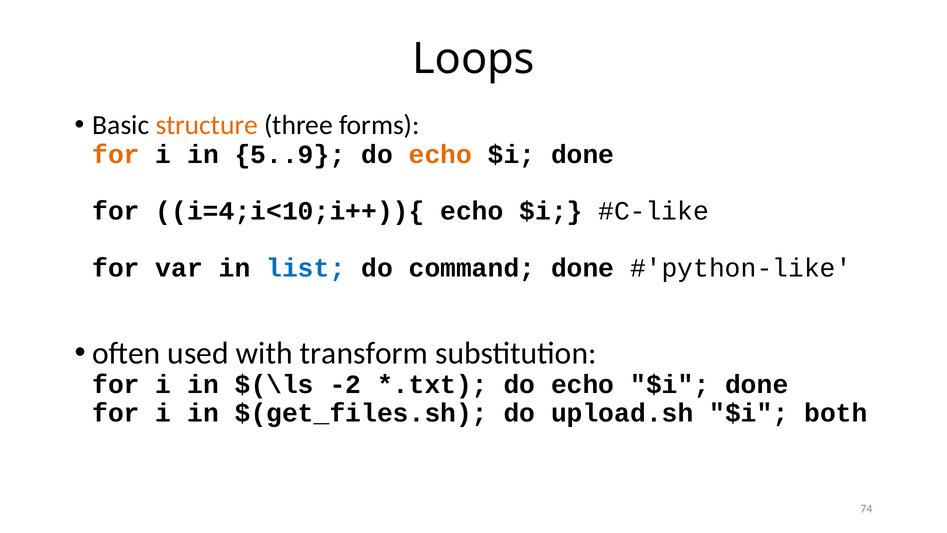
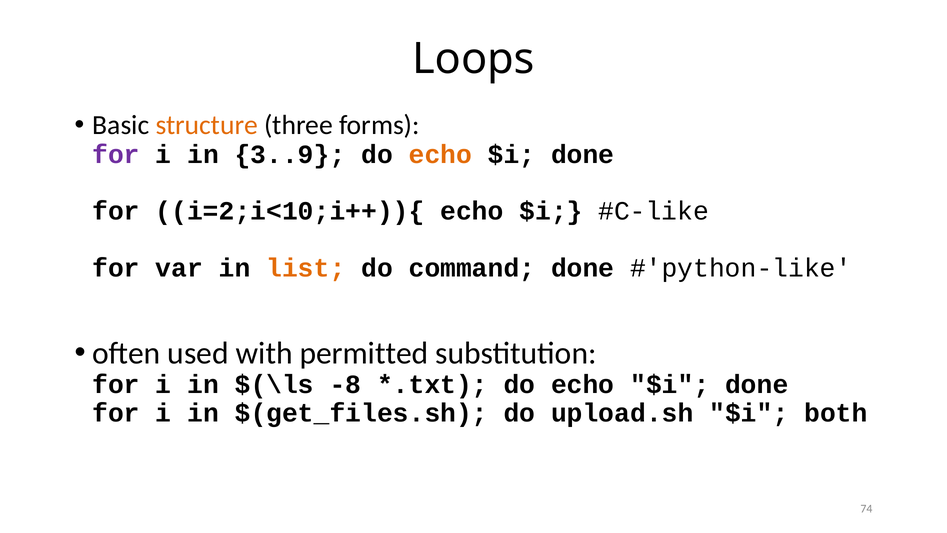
for at (116, 154) colour: orange -> purple
5..9: 5..9 -> 3..9
i=4;i<10;i++)){: i=4;i<10;i++)){ -> i=2;i<10;i++)){
list colour: blue -> orange
transform: transform -> permitted
-2: -2 -> -8
